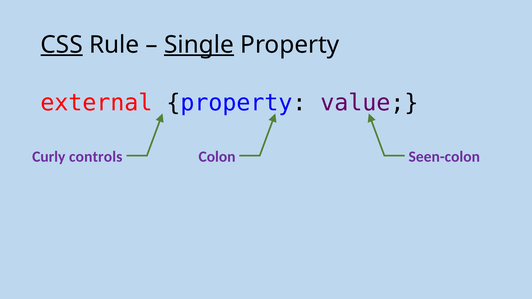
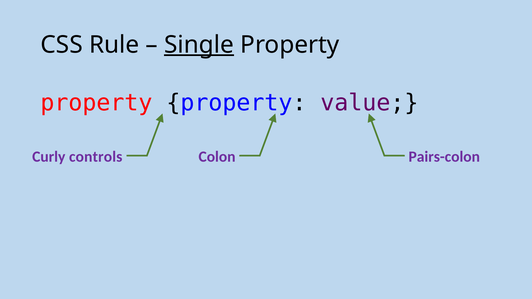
CSS underline: present -> none
external at (97, 103): external -> property
Seen-colon: Seen-colon -> Pairs-colon
